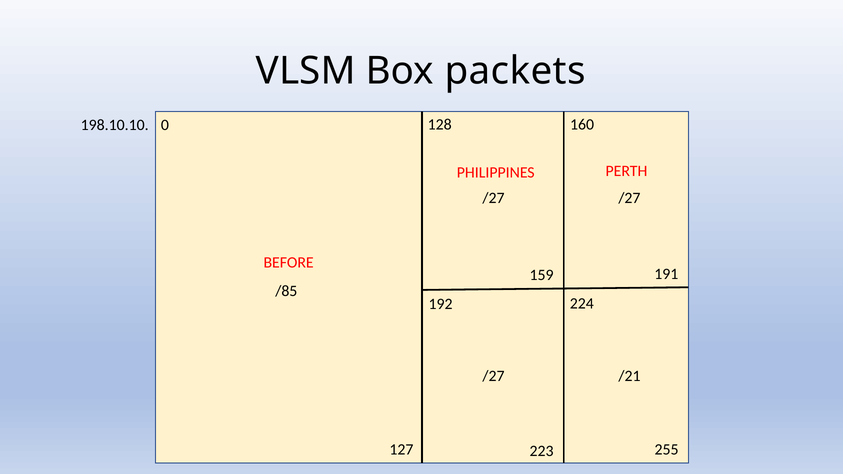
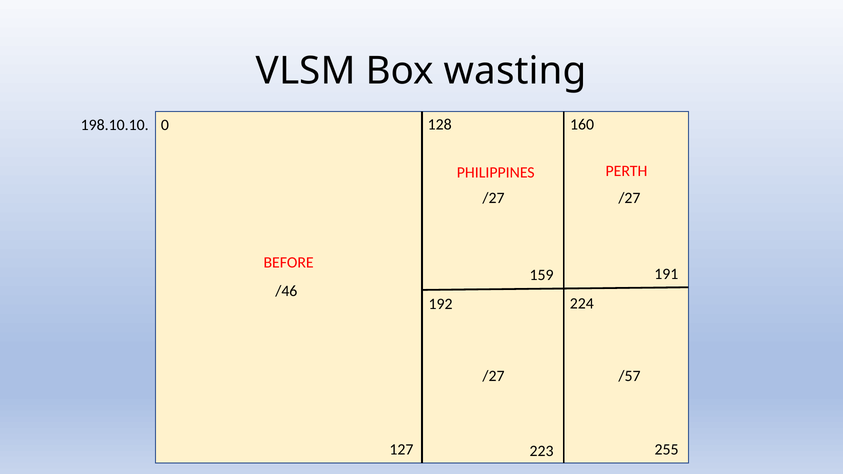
packets: packets -> wasting
/85: /85 -> /46
/21: /21 -> /57
